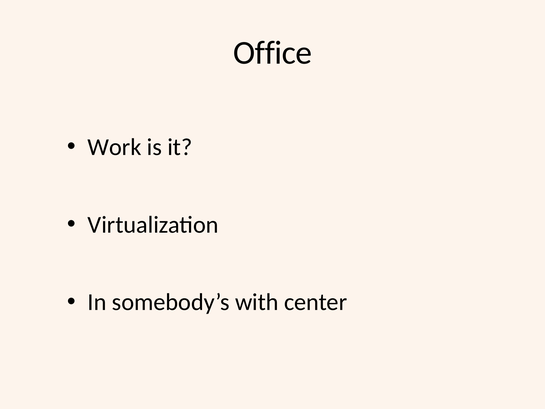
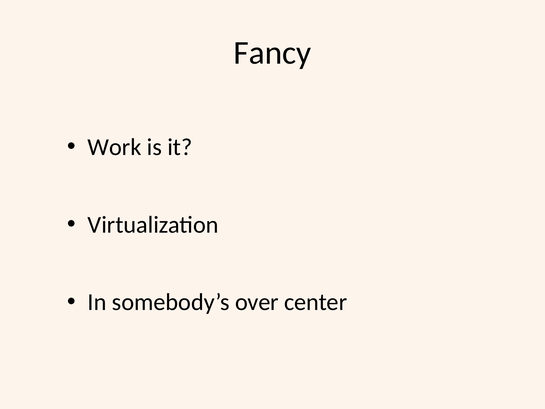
Office: Office -> Fancy
with: with -> over
